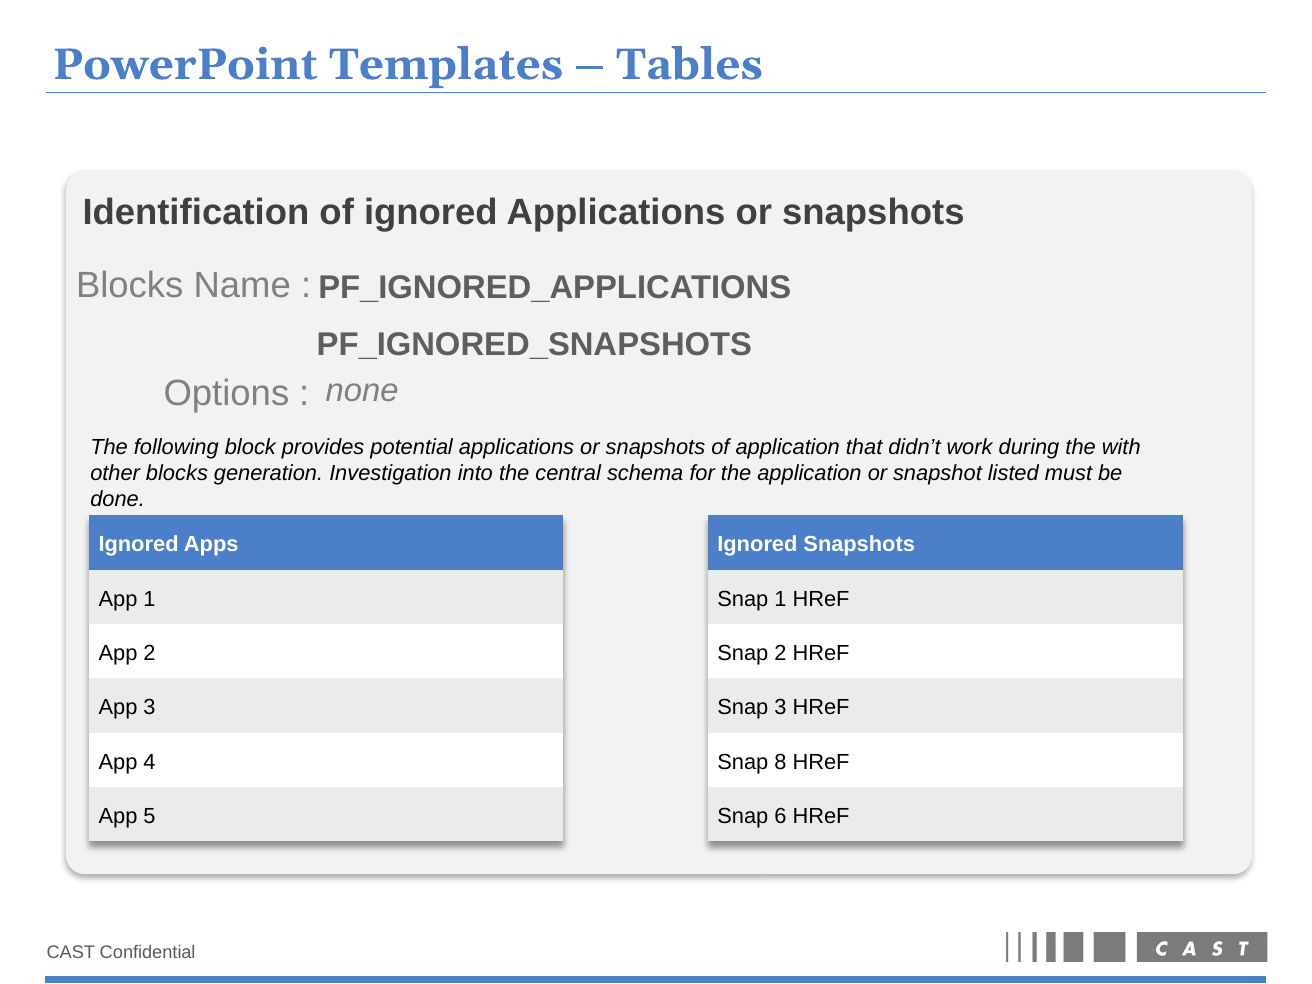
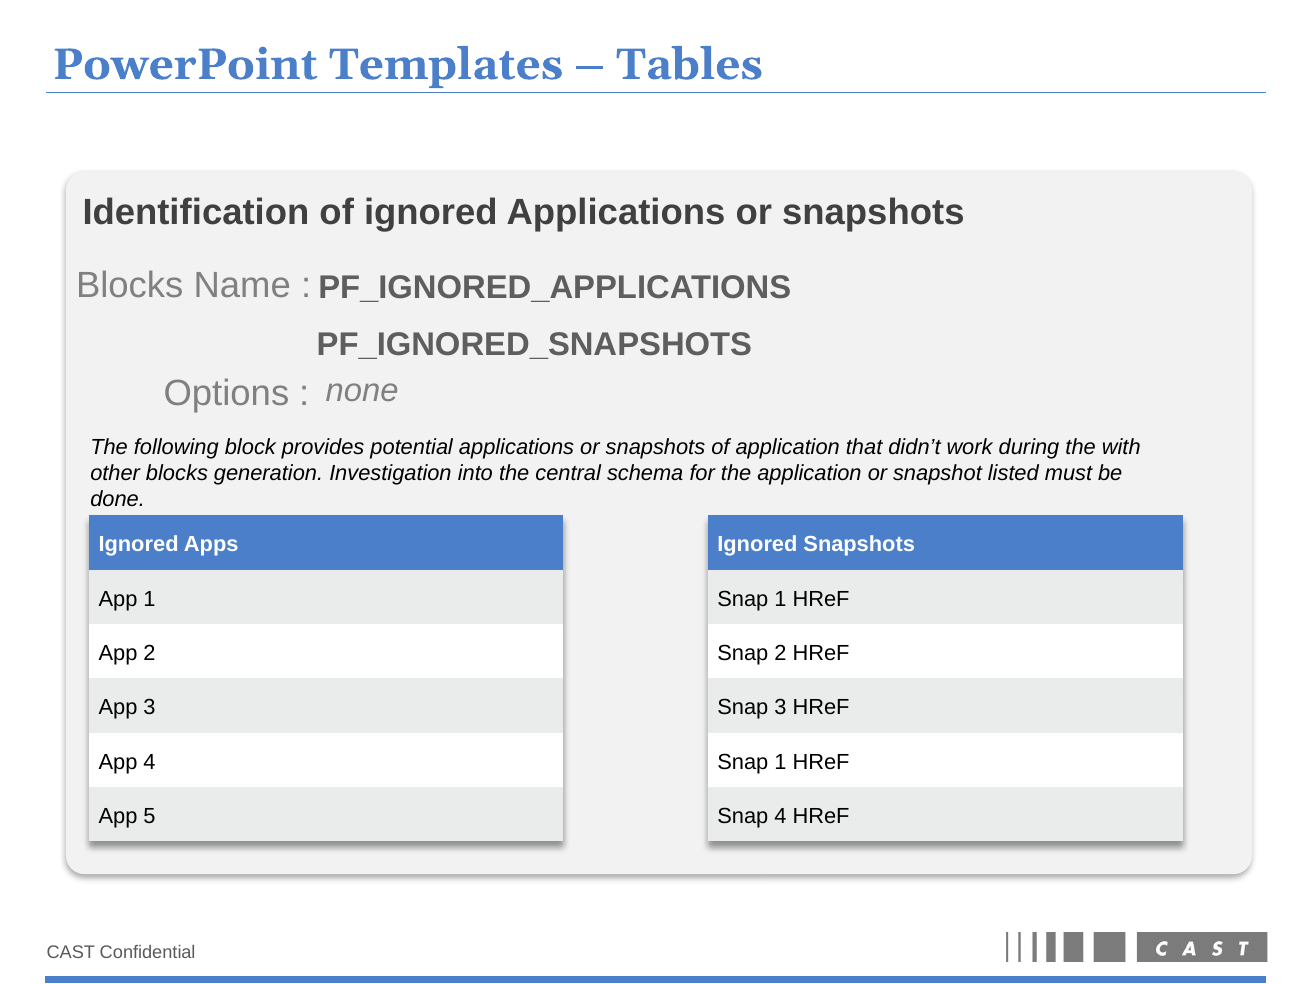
8 at (781, 762): 8 -> 1
Snap 6: 6 -> 4
